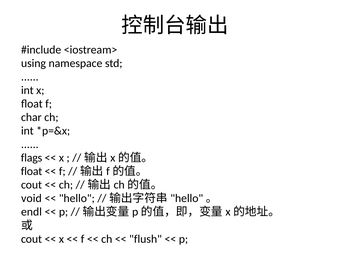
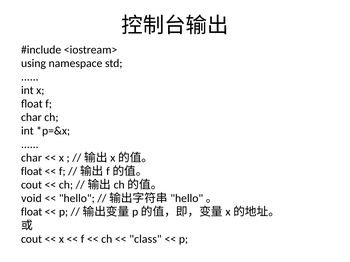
flags at (32, 158): flags -> char
endl at (31, 212): endl -> float
flush: flush -> class
